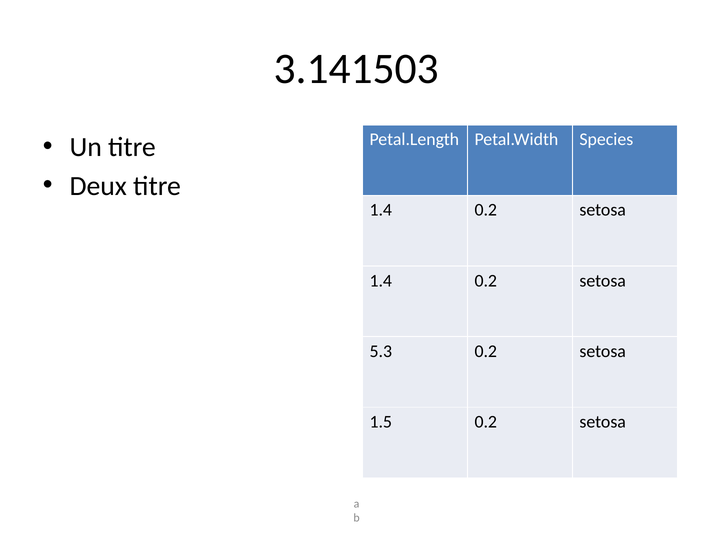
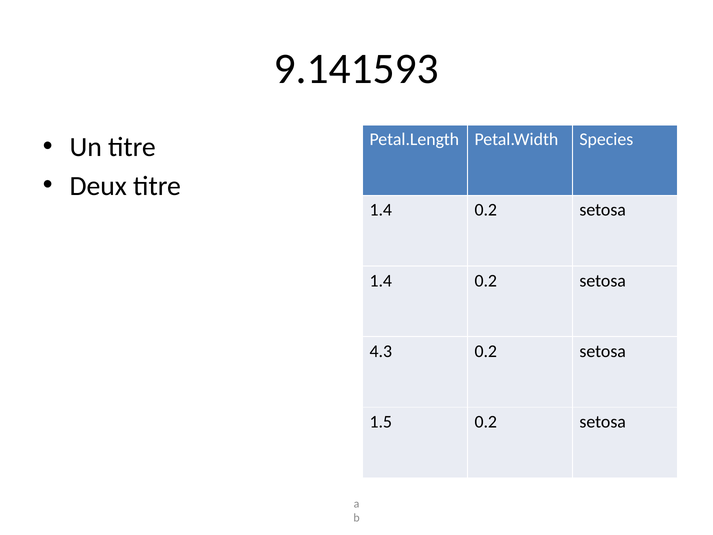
3.141503: 3.141503 -> 9.141593
5.3: 5.3 -> 4.3
